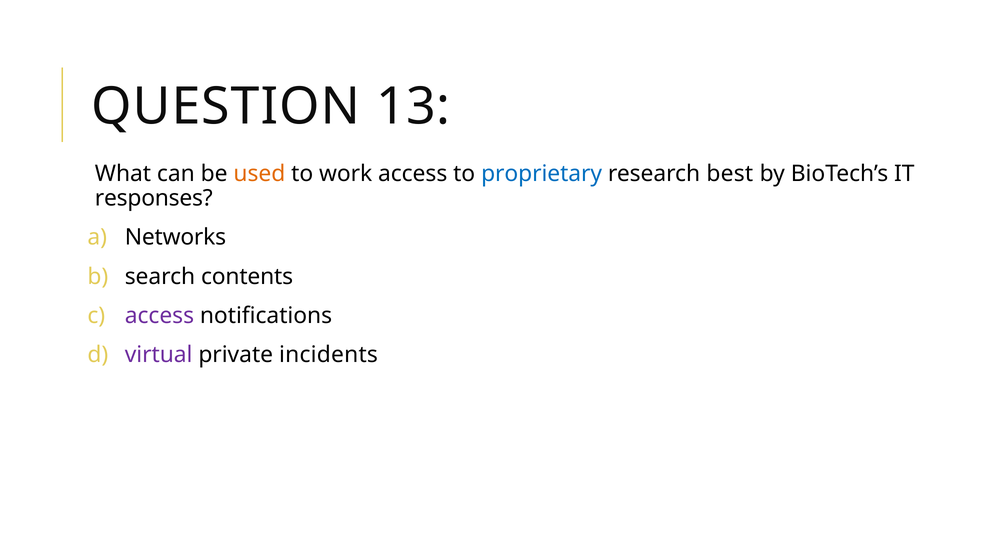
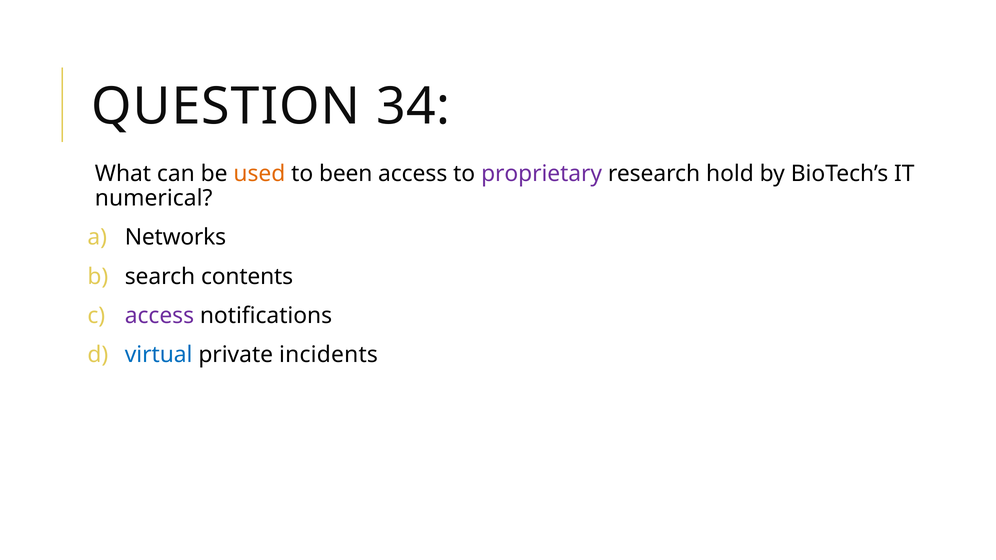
13: 13 -> 34
work: work -> been
proprietary colour: blue -> purple
best: best -> hold
responses: responses -> numerical
virtual colour: purple -> blue
